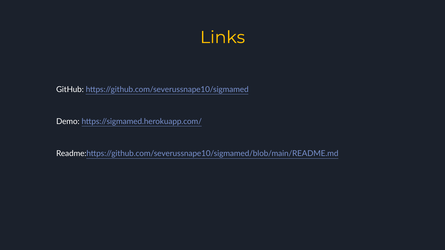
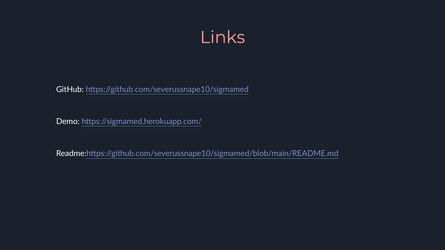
Links colour: yellow -> pink
